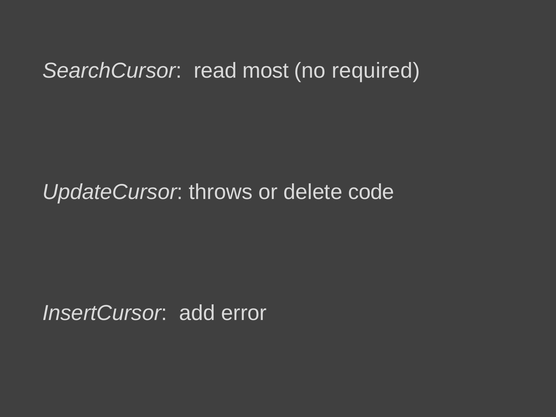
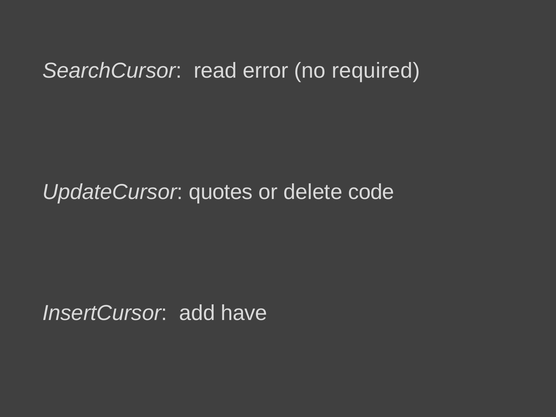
most: most -> error
throws: throws -> quotes
error: error -> have
